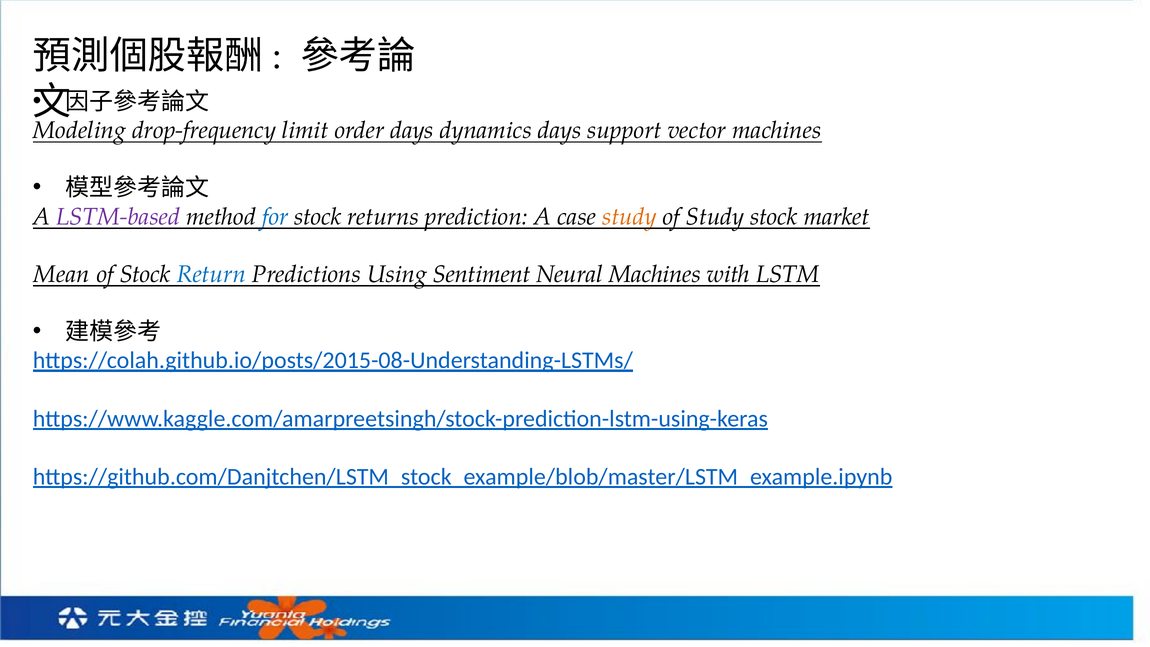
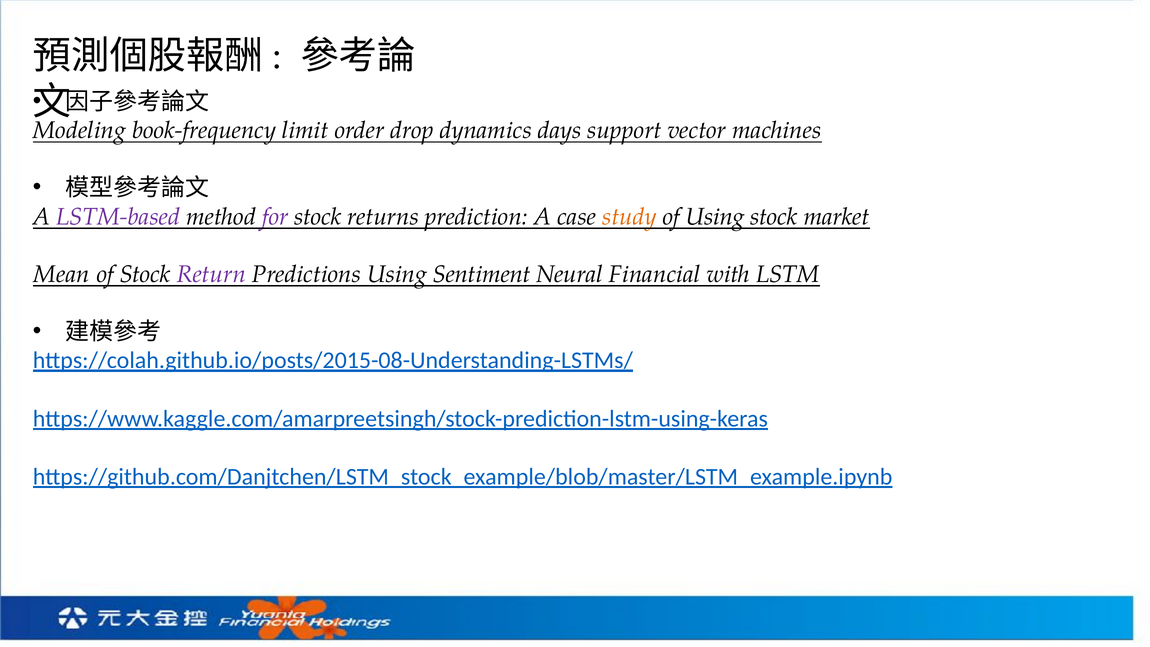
drop-frequency: drop-frequency -> book-frequency
order days: days -> drop
for colour: blue -> purple
of Study: Study -> Using
Return colour: blue -> purple
Neural Machines: Machines -> Financial
